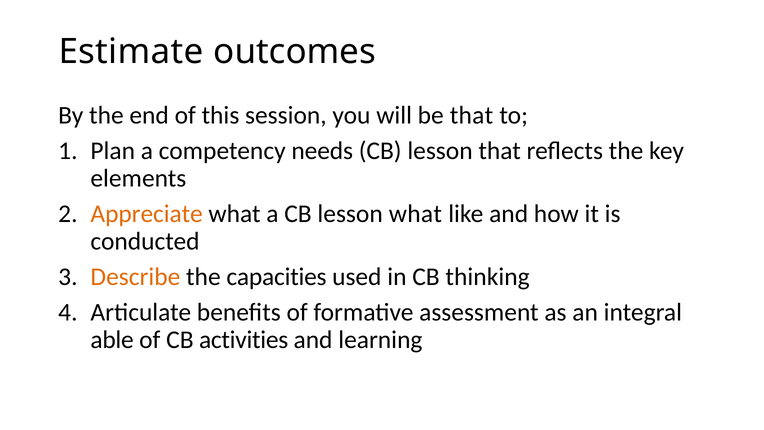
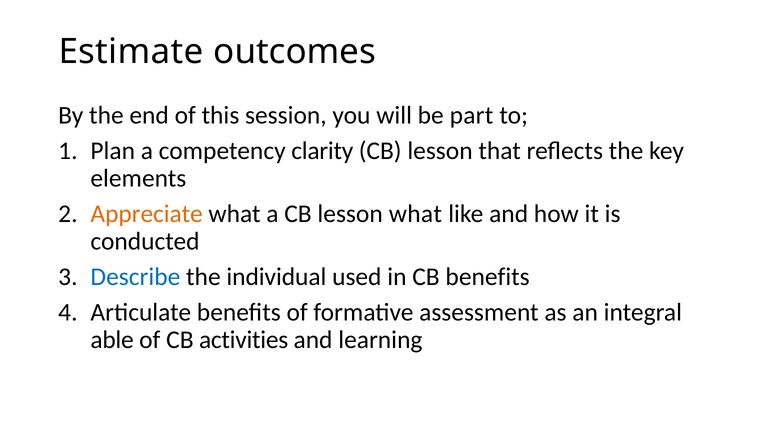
be that: that -> part
needs: needs -> clarity
Describe colour: orange -> blue
capacities: capacities -> individual
CB thinking: thinking -> benefits
